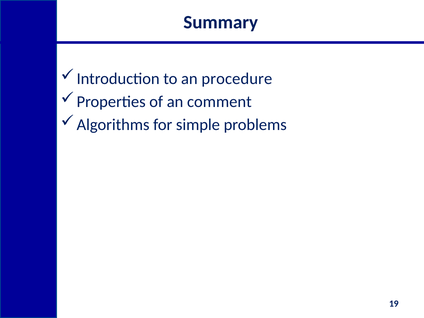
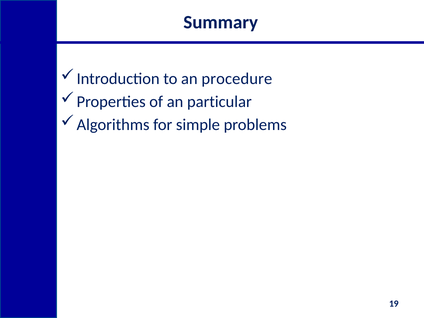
comment: comment -> particular
